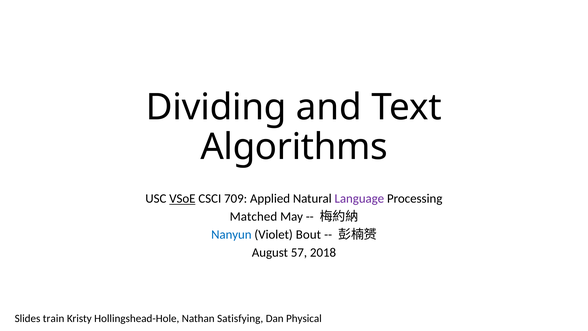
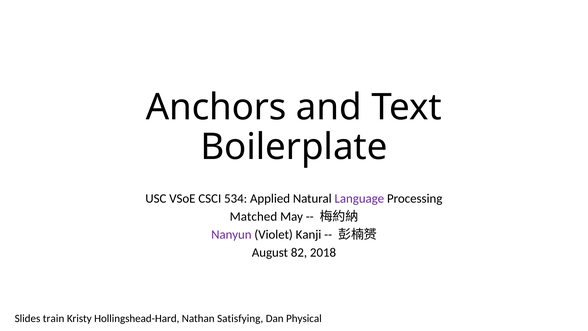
Dividing: Dividing -> Anchors
Algorithms: Algorithms -> Boilerplate
VSoE underline: present -> none
709: 709 -> 534
Nanyun colour: blue -> purple
Bout: Bout -> Kanji
57: 57 -> 82
Hollingshead-Hole: Hollingshead-Hole -> Hollingshead-Hard
